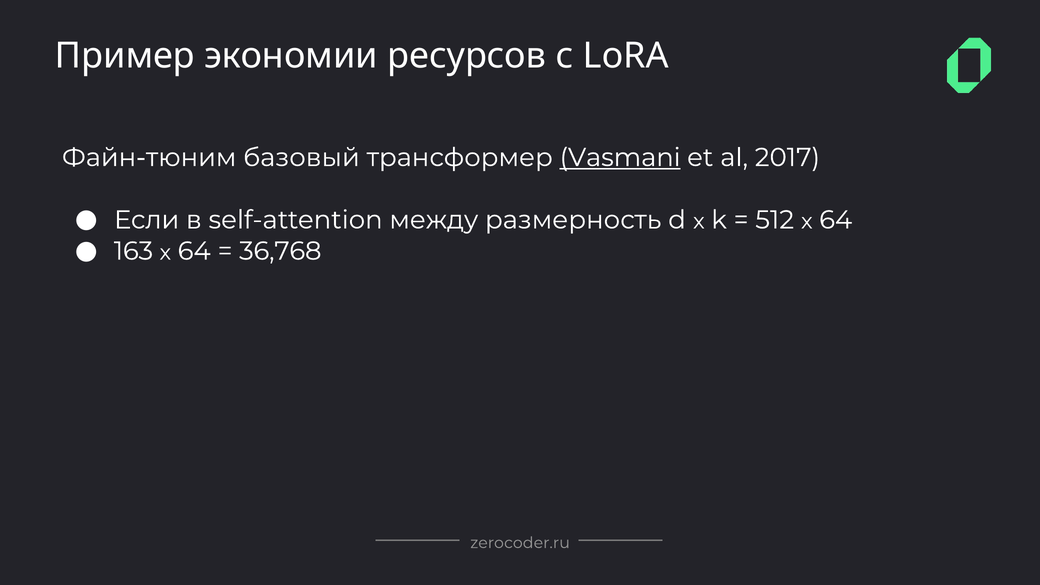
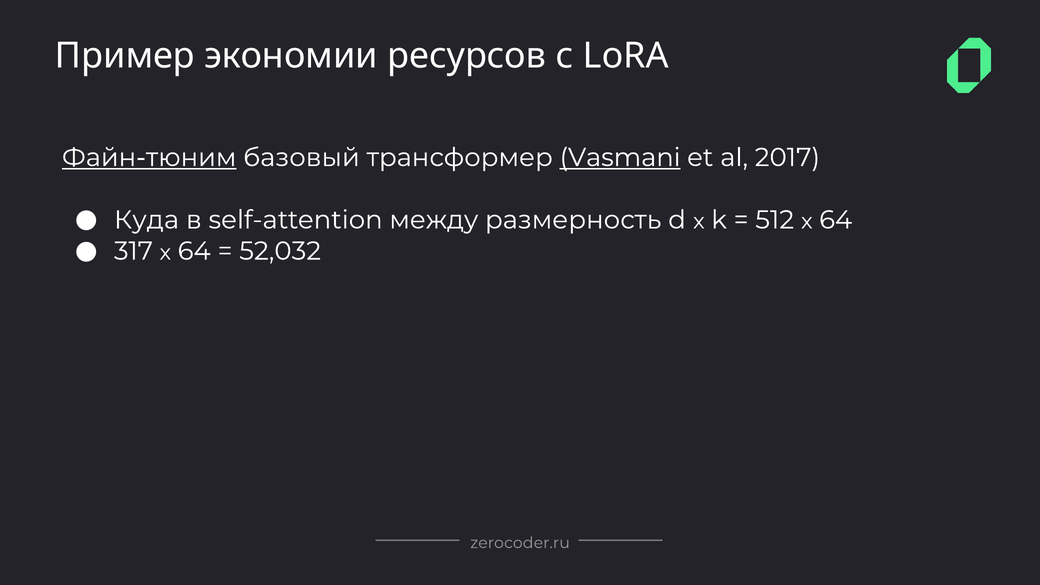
Файн-тюним underline: none -> present
Если: Если -> Куда
163: 163 -> 317
36,768: 36,768 -> 52,032
